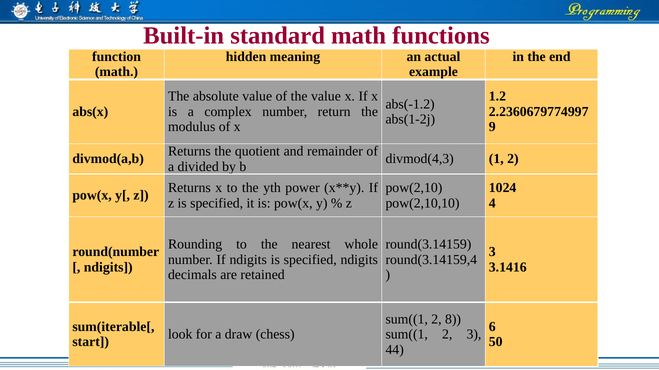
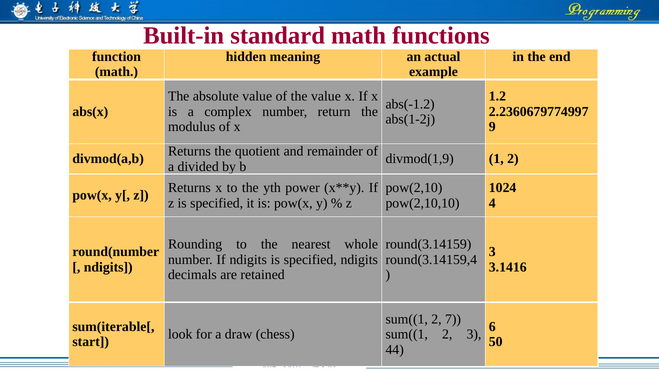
divmod(4,3: divmod(4,3 -> divmod(1,9
8: 8 -> 7
